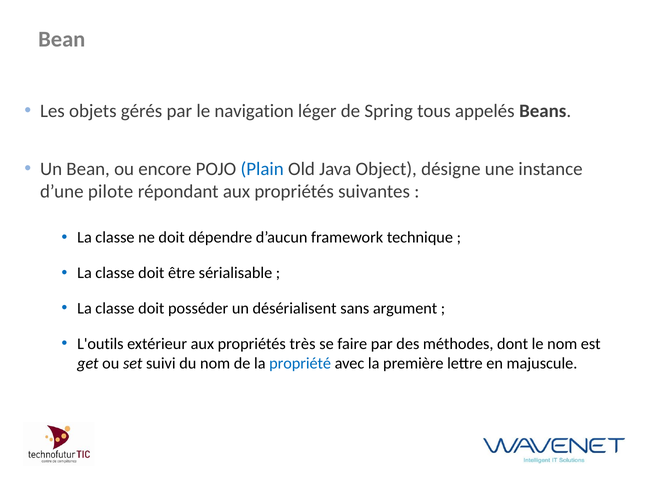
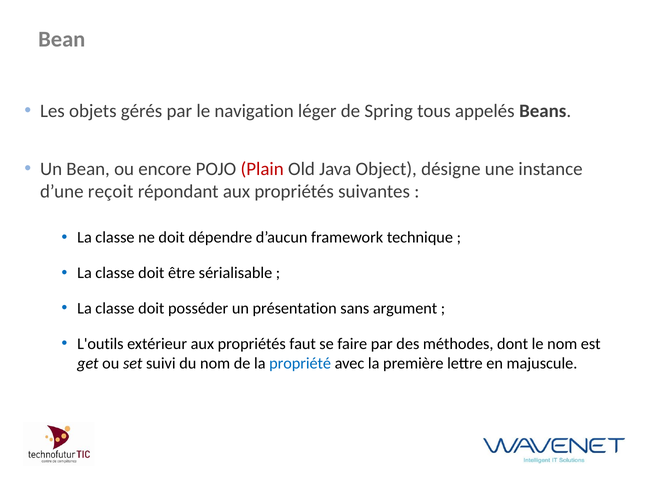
Plain colour: blue -> red
pilote: pilote -> reçoit
désérialisent: désérialisent -> présentation
très: très -> faut
